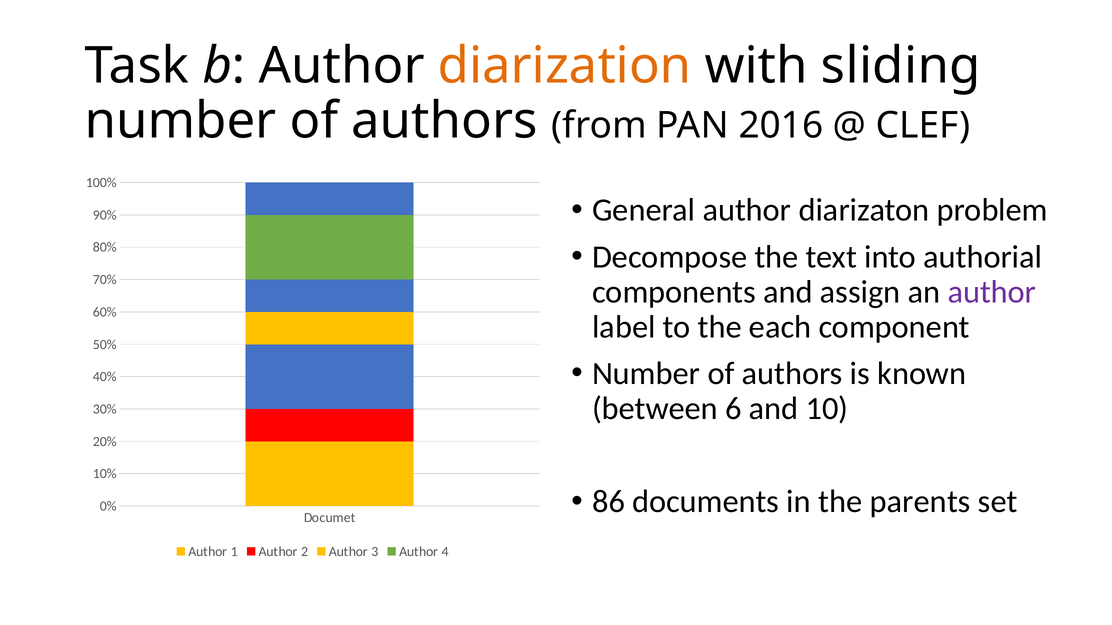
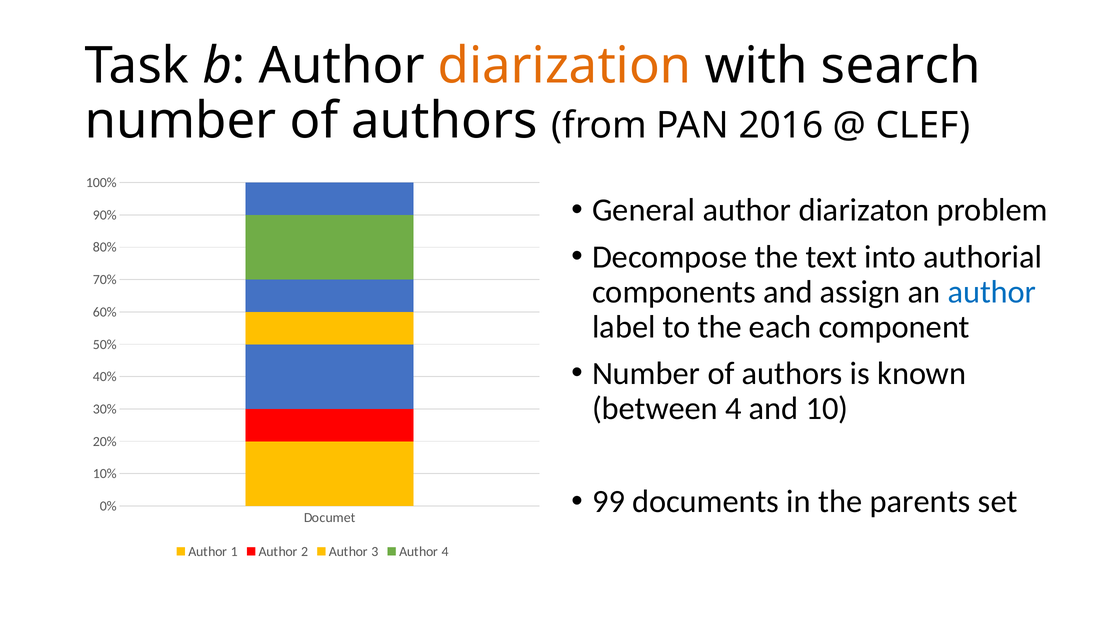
sliding: sliding -> search
author at (992, 292) colour: purple -> blue
between 6: 6 -> 4
86: 86 -> 99
